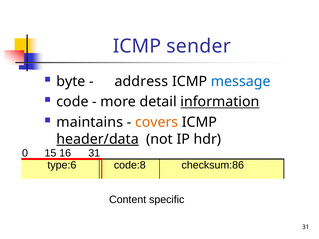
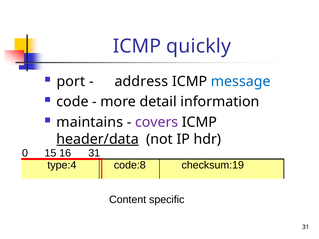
sender: sender -> quickly
byte: byte -> port
information underline: present -> none
covers colour: orange -> purple
type:6: type:6 -> type:4
checksum:86: checksum:86 -> checksum:19
